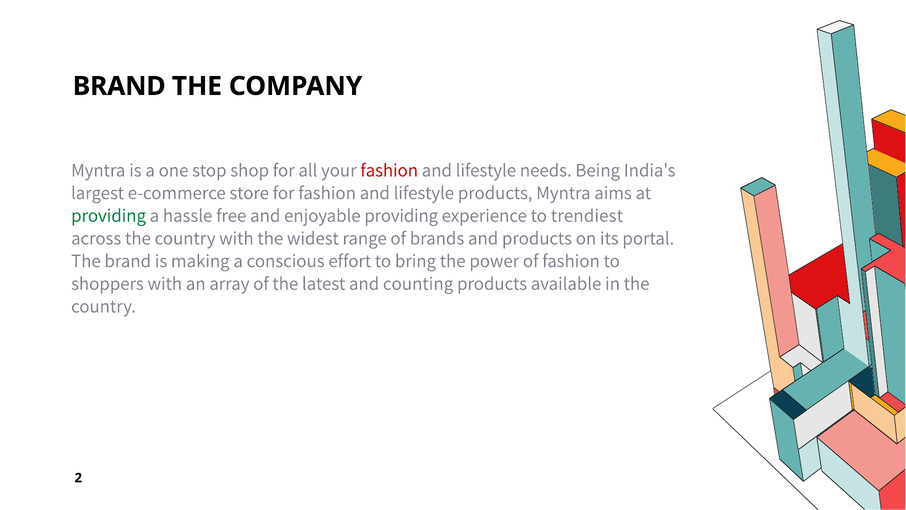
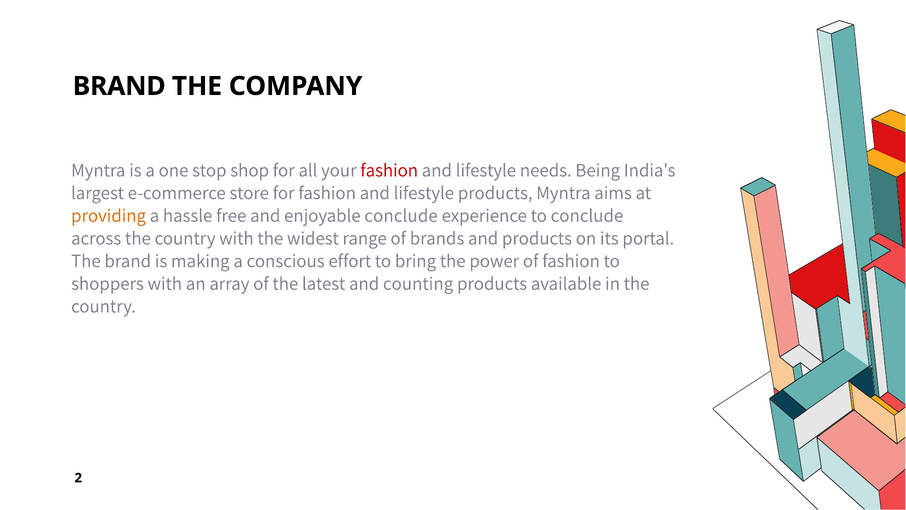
providing at (109, 215) colour: green -> orange
enjoyable providing: providing -> conclude
to trendiest: trendiest -> conclude
